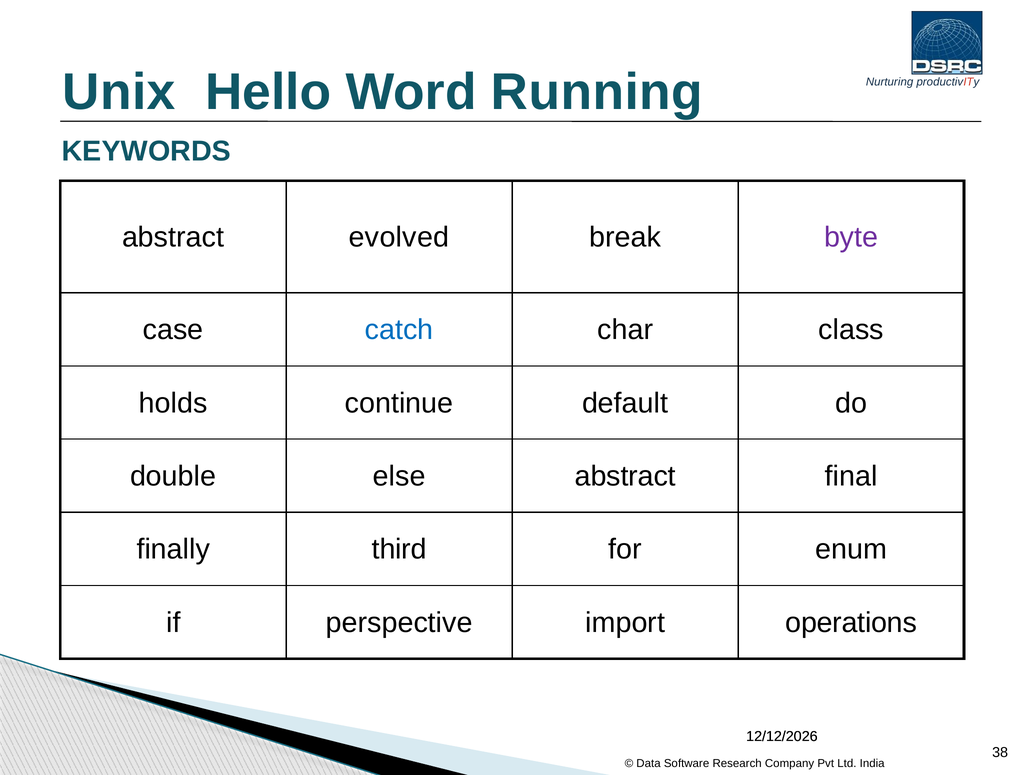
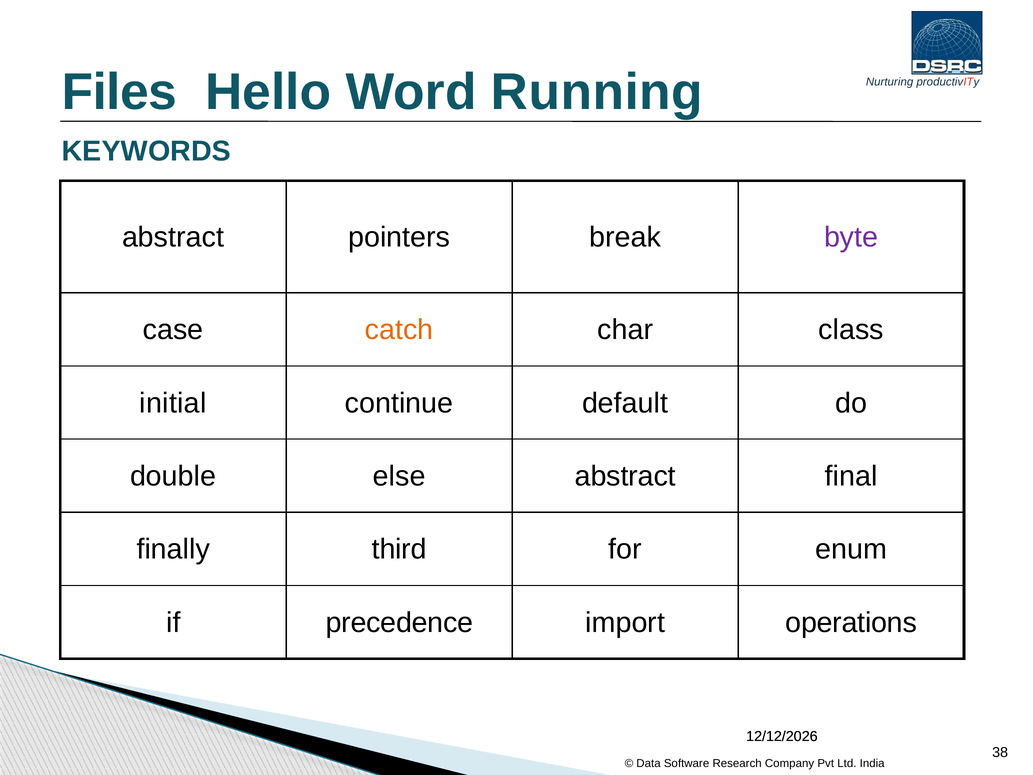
Unix: Unix -> Files
evolved: evolved -> pointers
catch colour: blue -> orange
holds: holds -> initial
perspective: perspective -> precedence
